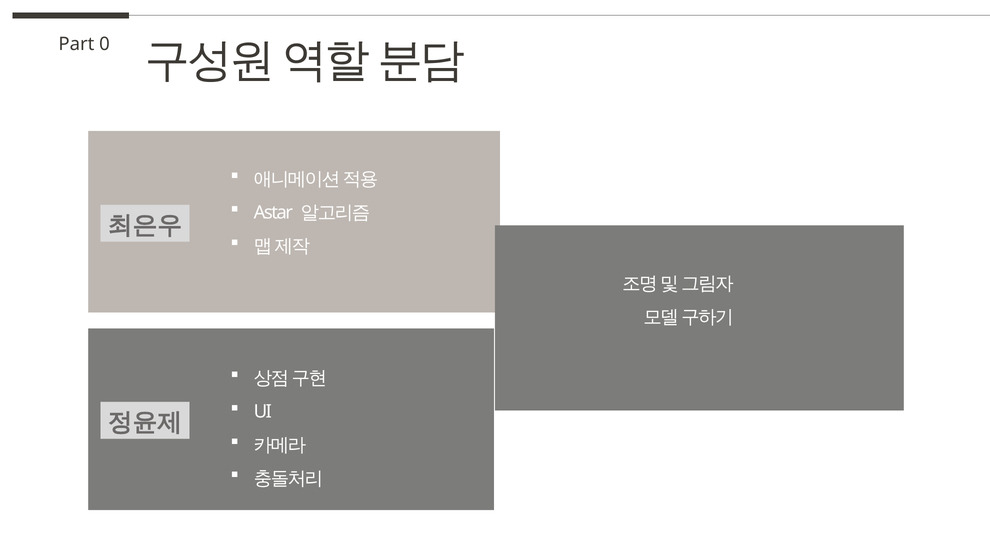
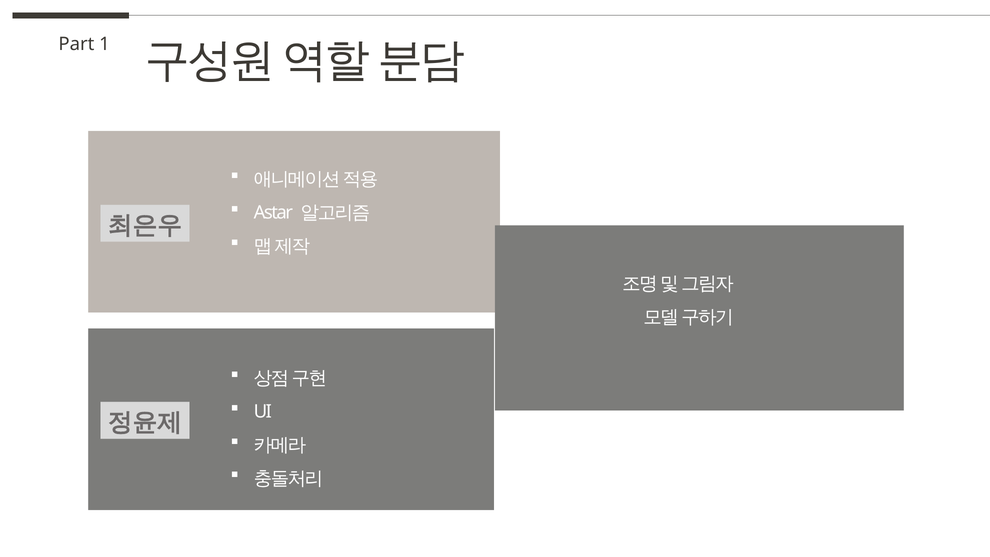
0: 0 -> 1
